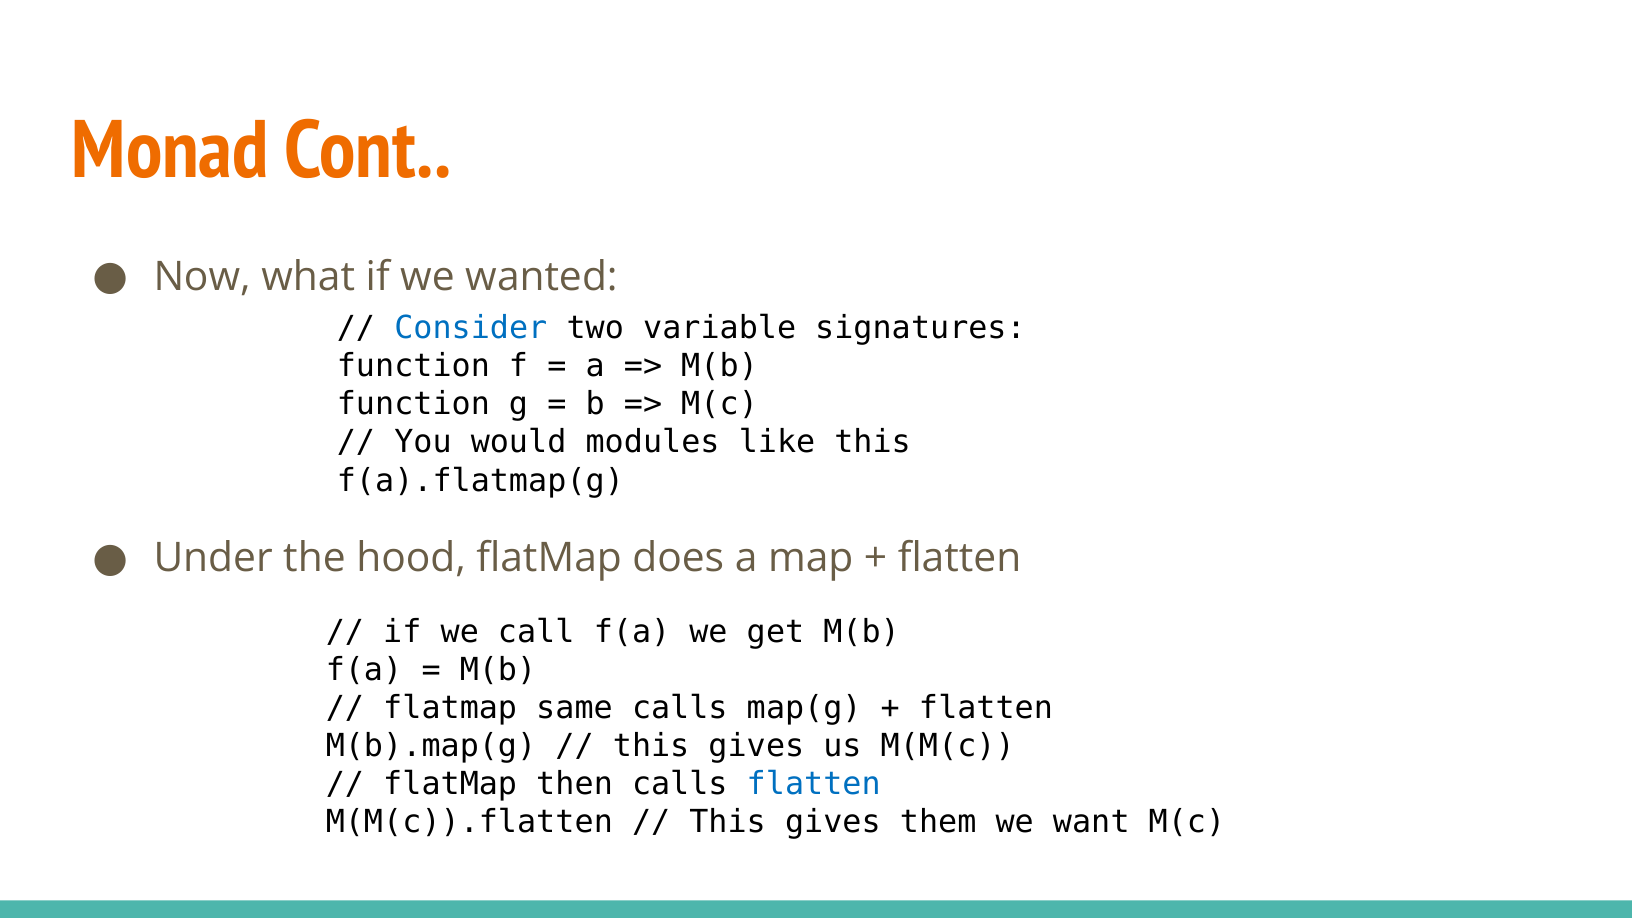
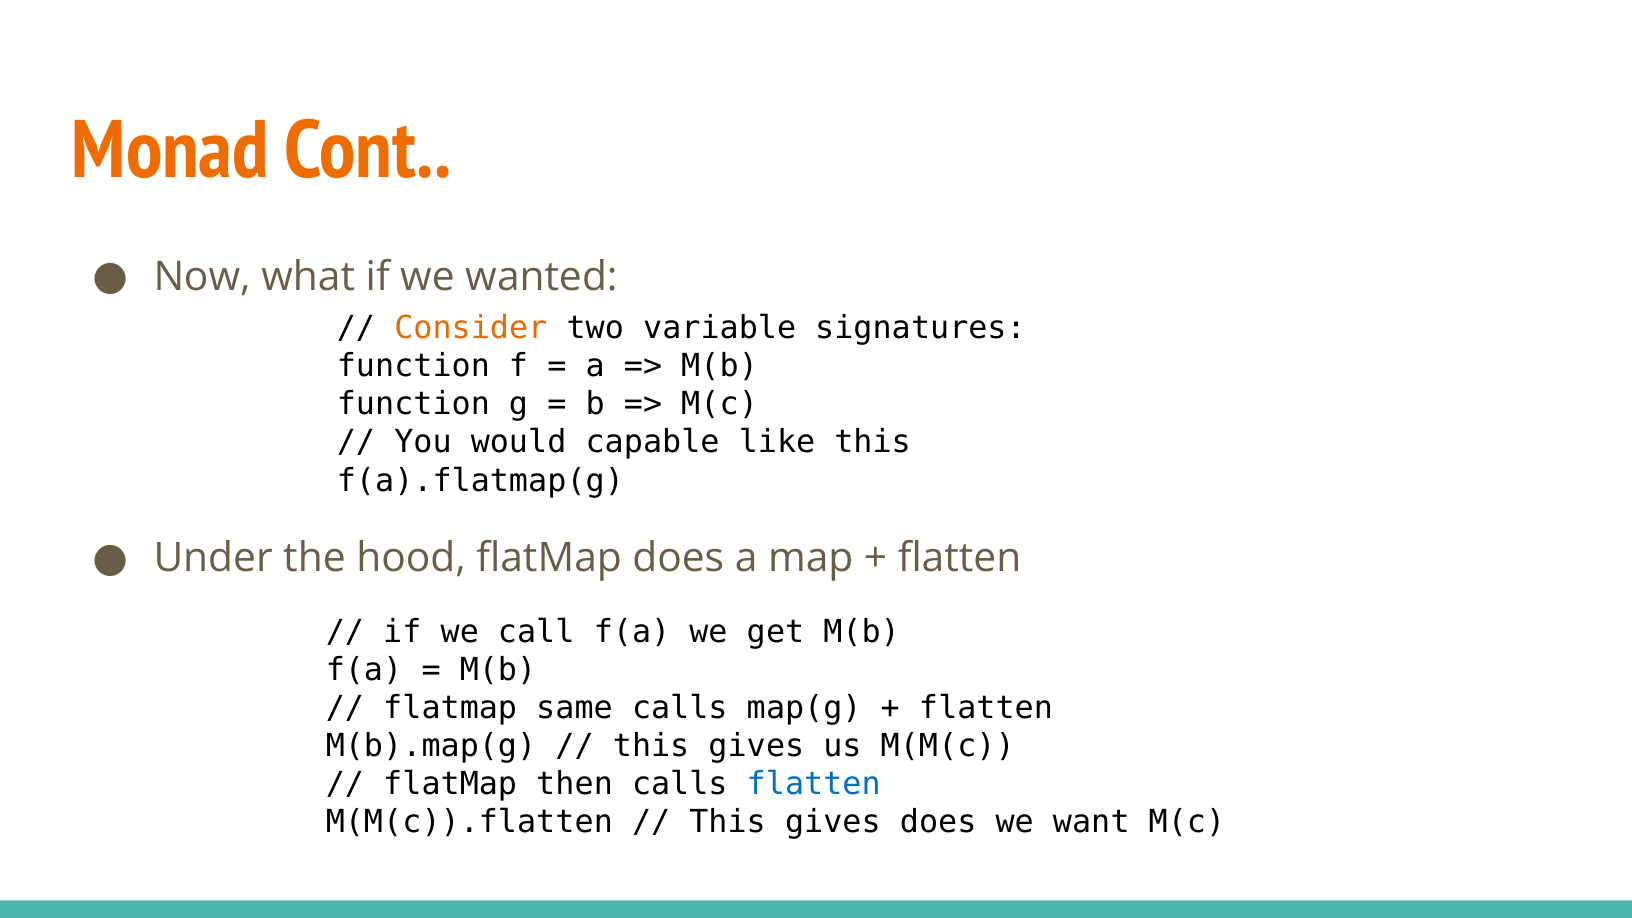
Consider colour: blue -> orange
modules: modules -> capable
gives them: them -> does
